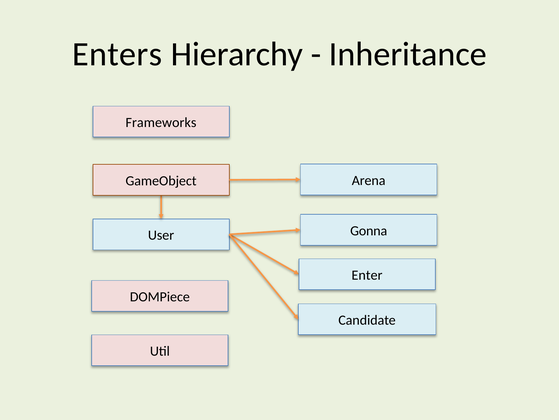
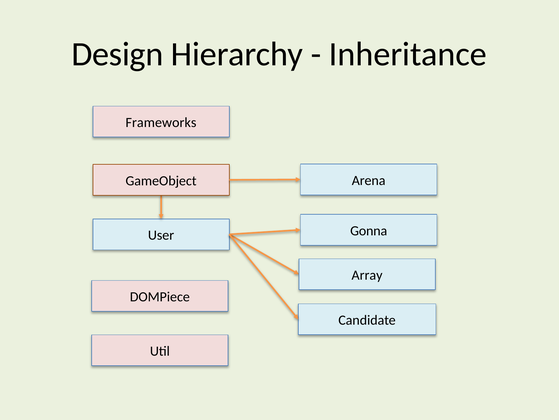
Enters: Enters -> Design
Enter: Enter -> Array
